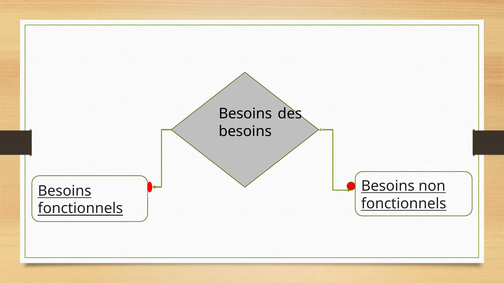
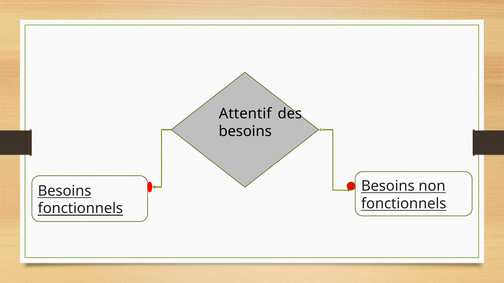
Besoins at (245, 114): Besoins -> Attentif
